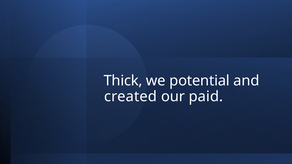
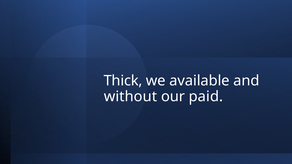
potential: potential -> available
created: created -> without
